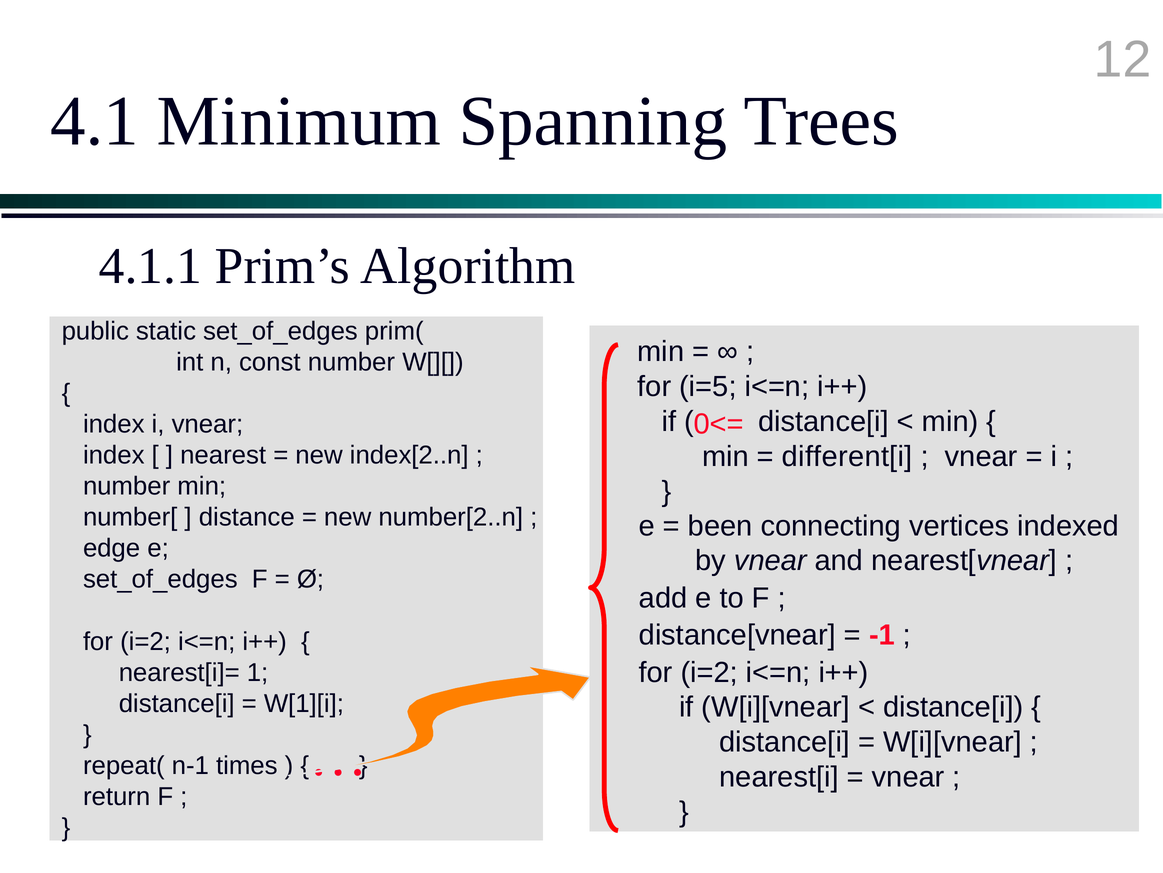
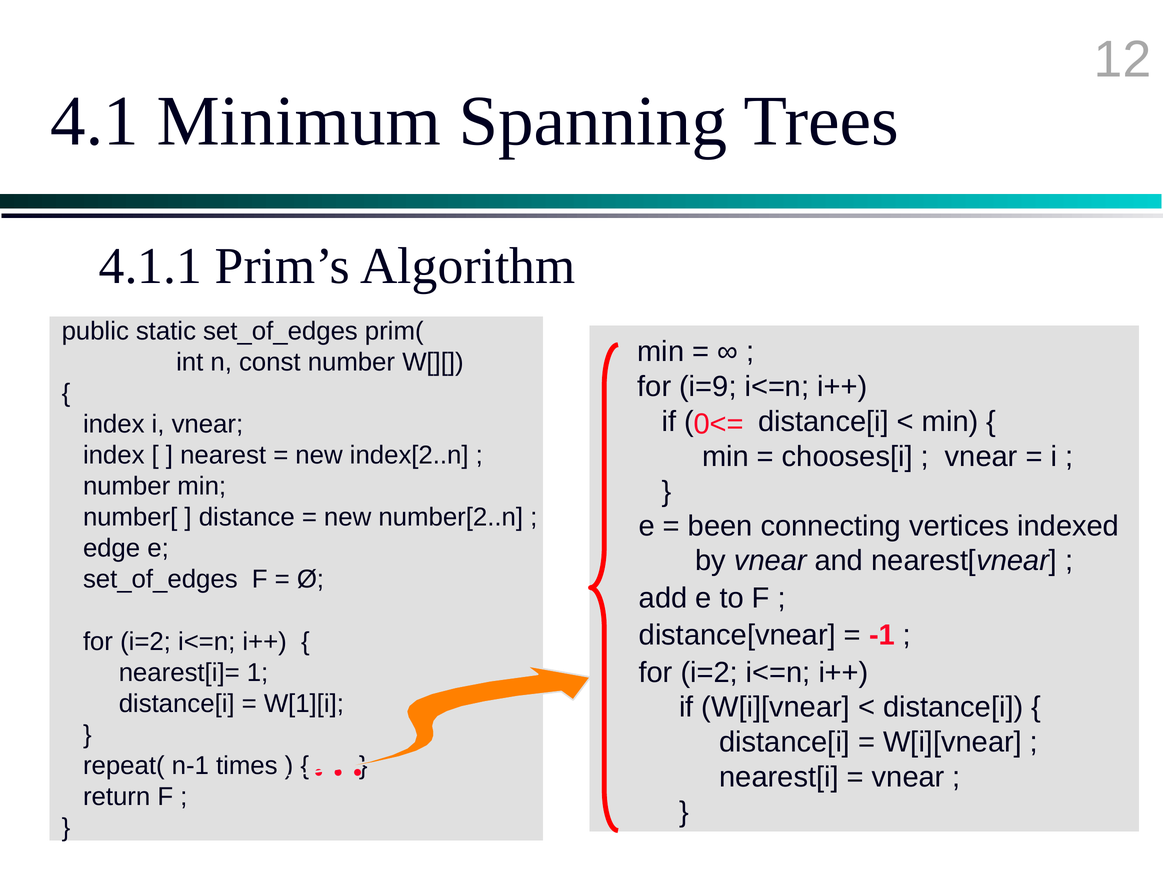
i=5: i=5 -> i=9
different[i: different[i -> chooses[i
